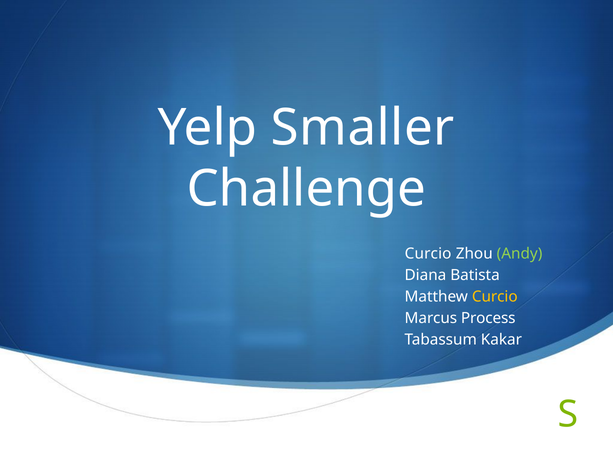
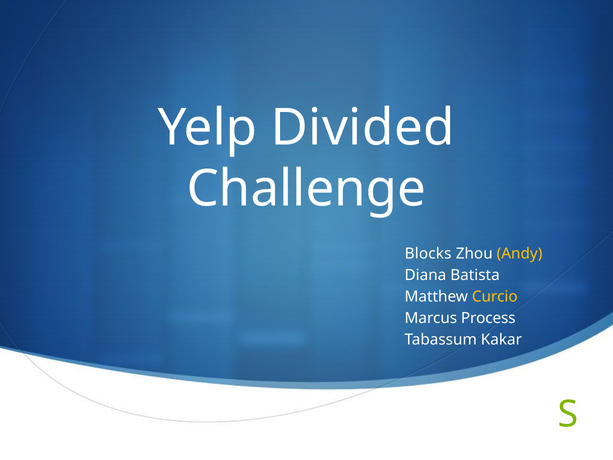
Smaller: Smaller -> Divided
Curcio at (428, 253): Curcio -> Blocks
Andy colour: light green -> yellow
